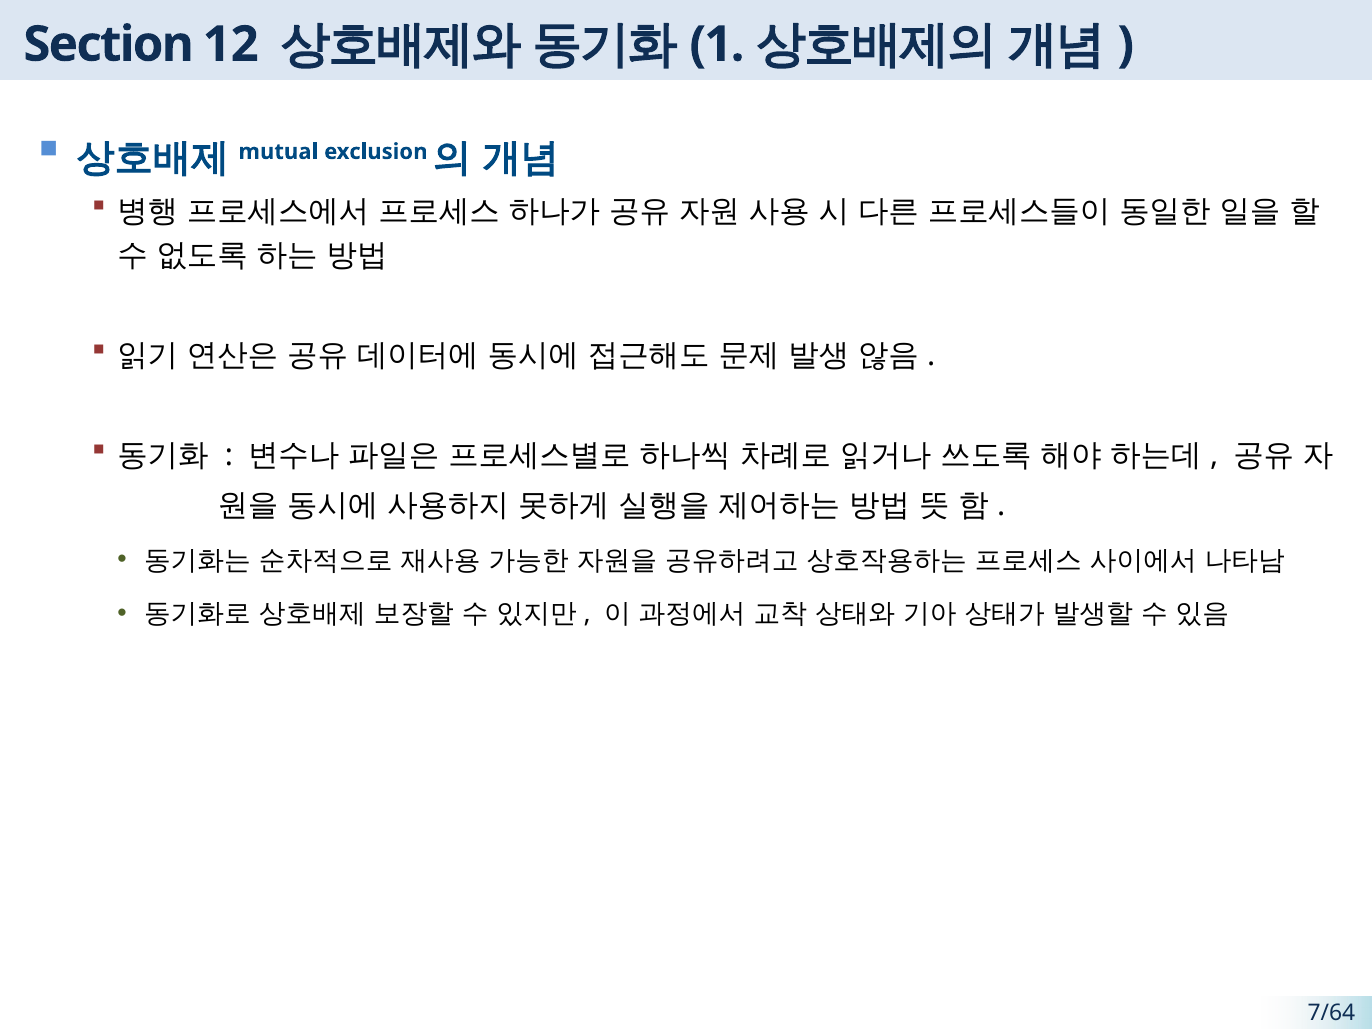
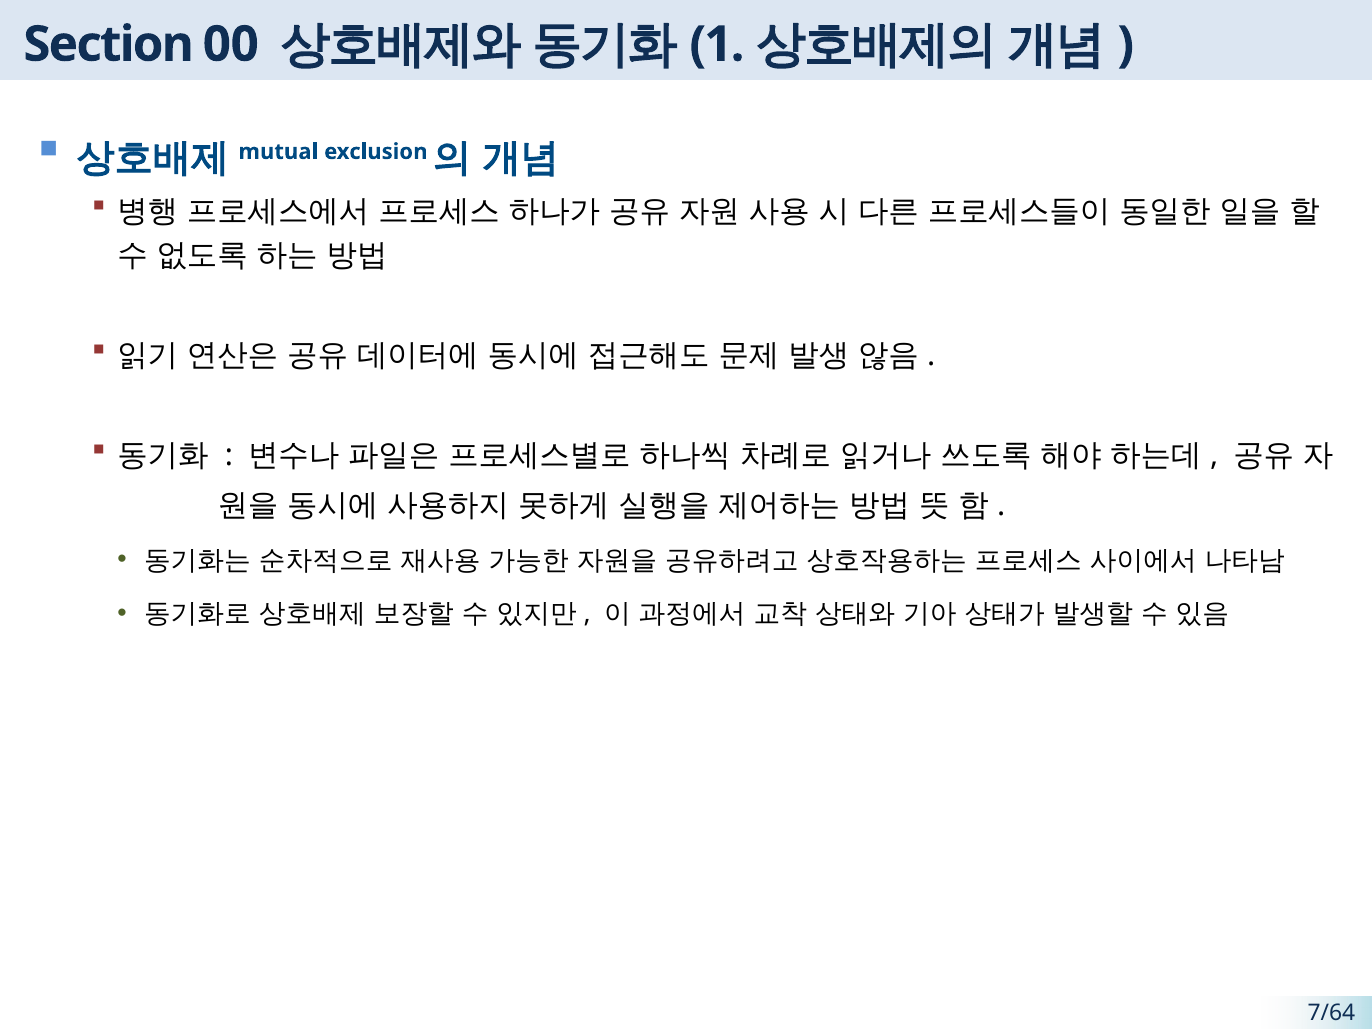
12: 12 -> 00
